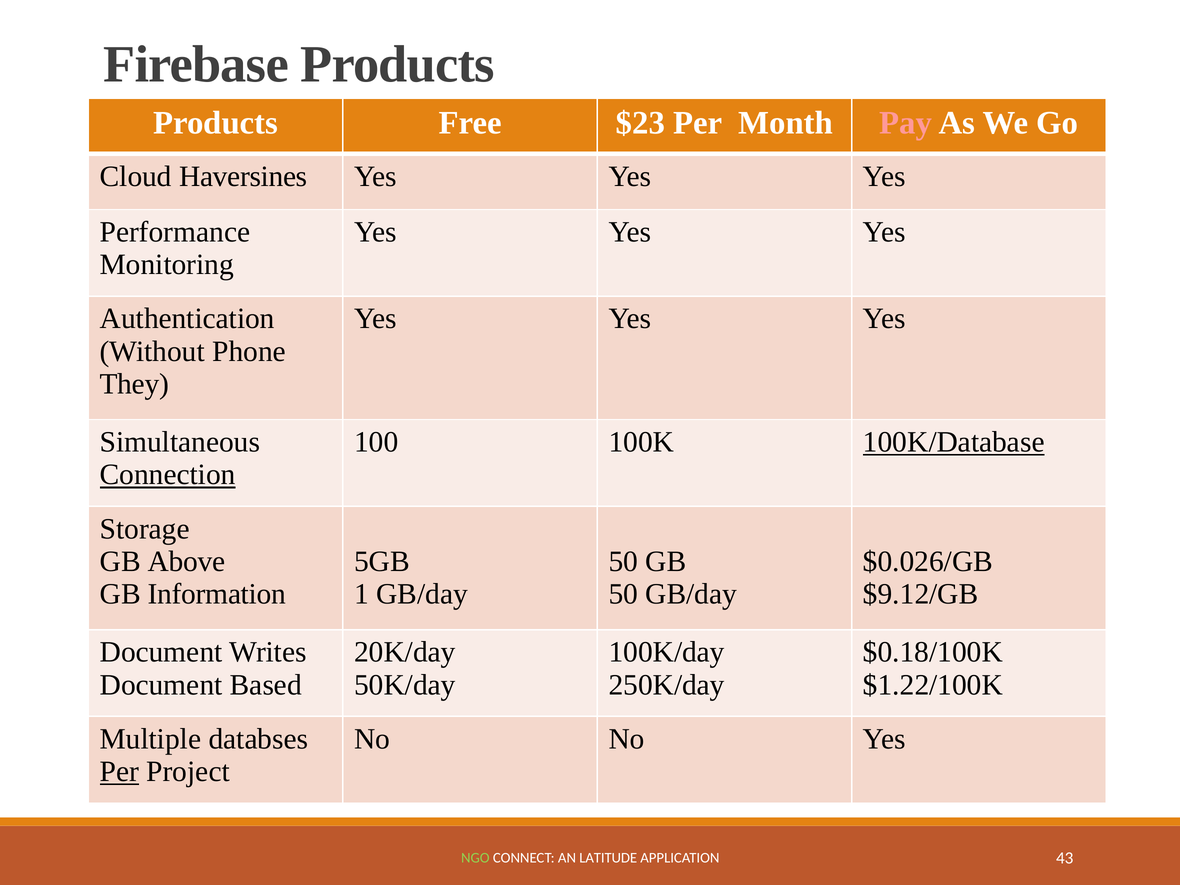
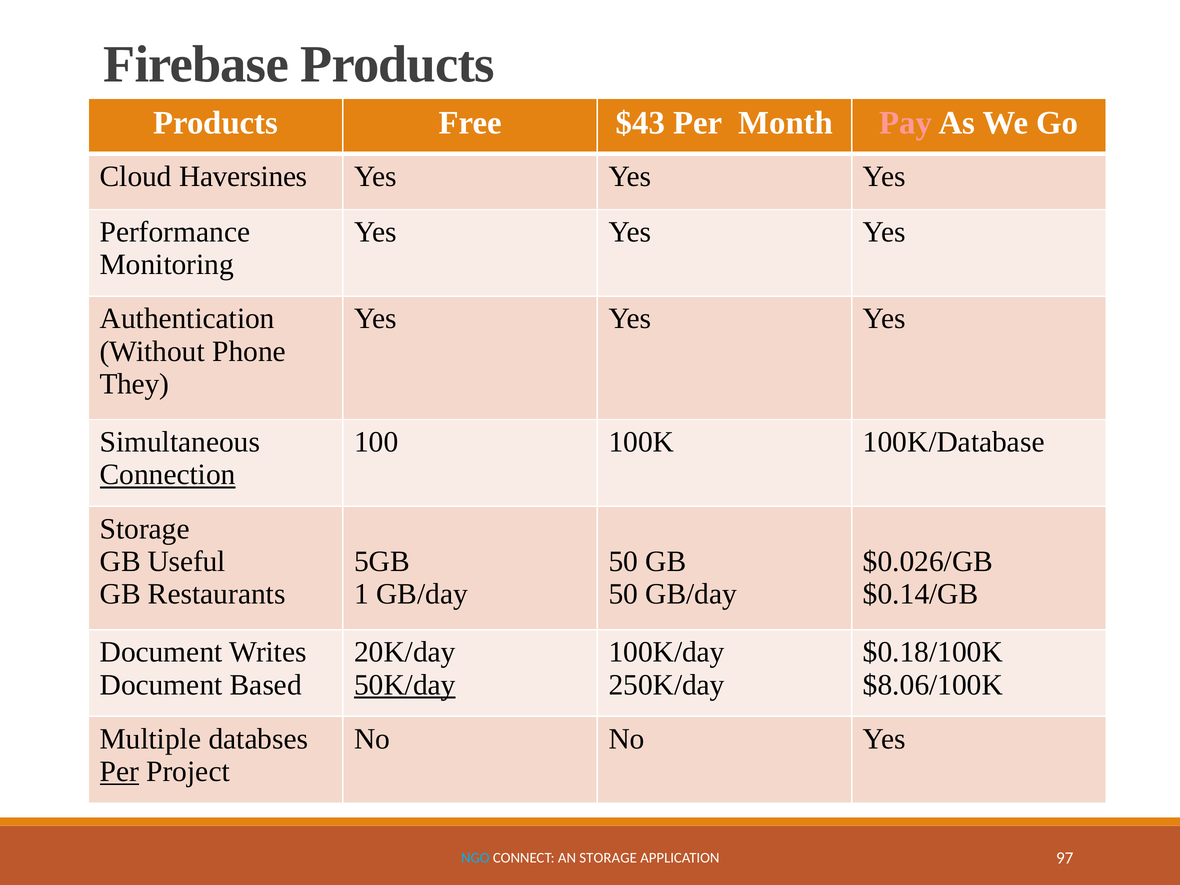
$23: $23 -> $43
100K/Database underline: present -> none
Above: Above -> Useful
Information: Information -> Restaurants
$9.12/GB: $9.12/GB -> $0.14/GB
50K/day underline: none -> present
$1.22/100K: $1.22/100K -> $8.06/100K
NGO colour: light green -> light blue
AN LATITUDE: LATITUDE -> STORAGE
43: 43 -> 97
